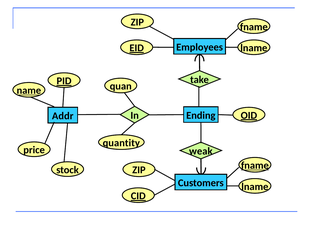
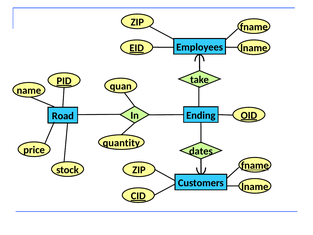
name underline: present -> none
Addr: Addr -> Road
weak: weak -> dates
